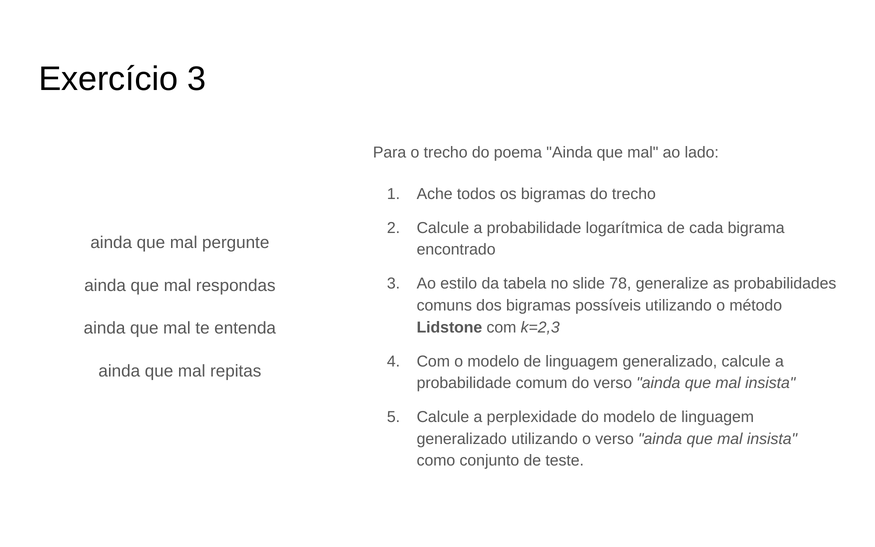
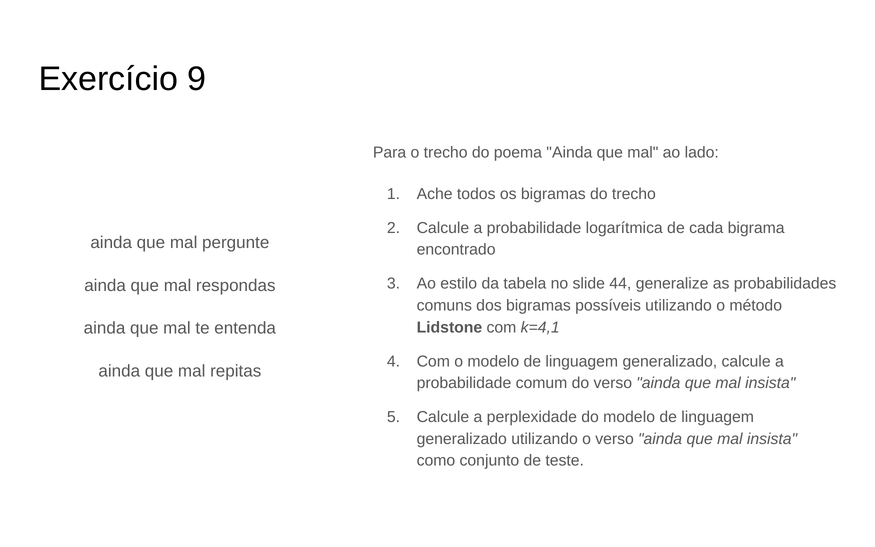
Exercício 3: 3 -> 9
78: 78 -> 44
k=2,3: k=2,3 -> k=4,1
